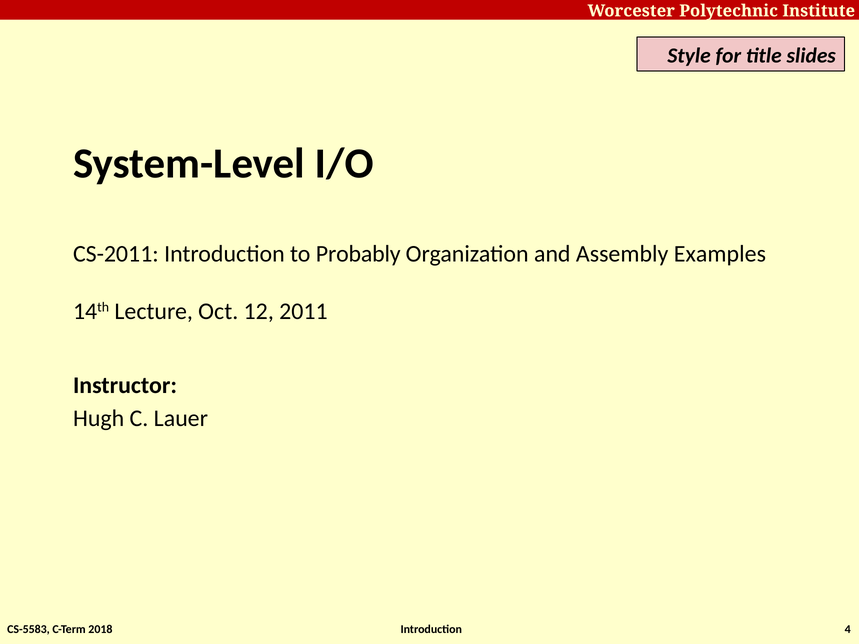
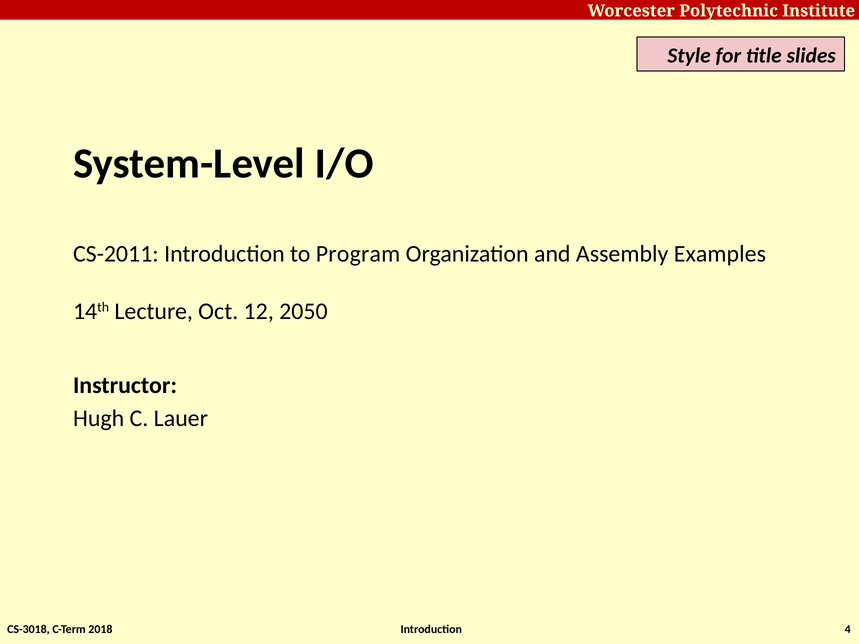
Probably: Probably -> Program
2011: 2011 -> 2050
CS-5583: CS-5583 -> CS-3018
